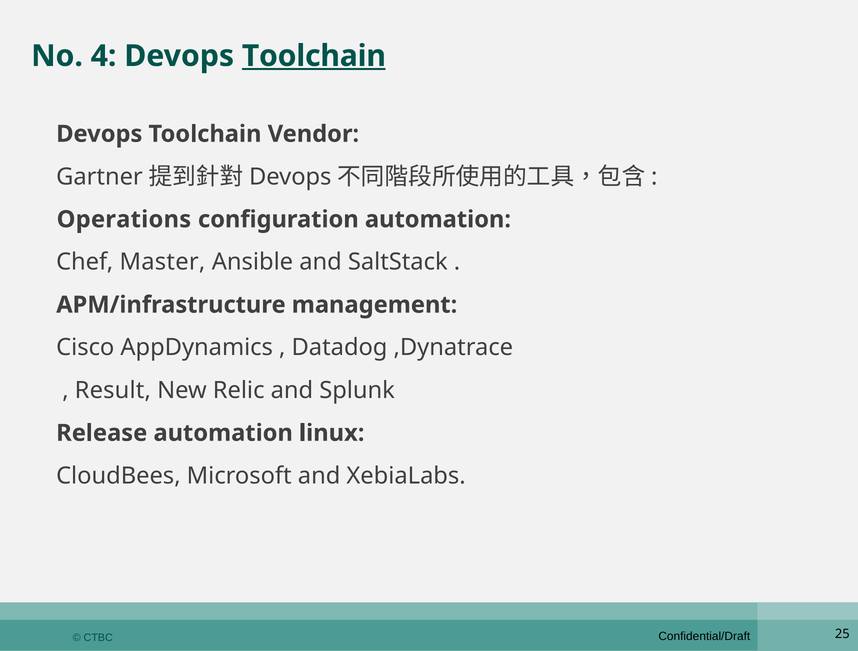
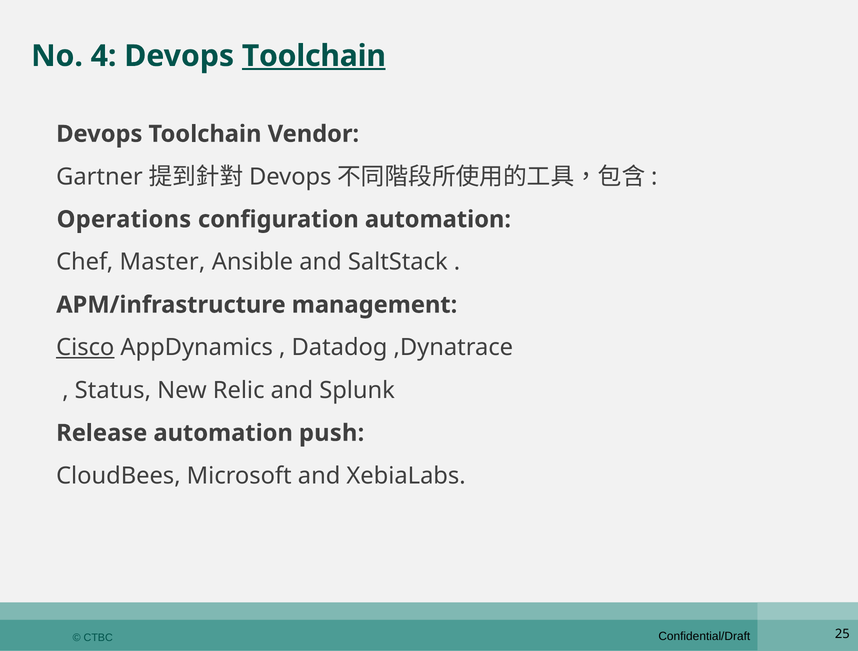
Cisco underline: none -> present
Result: Result -> Status
linux: linux -> push
